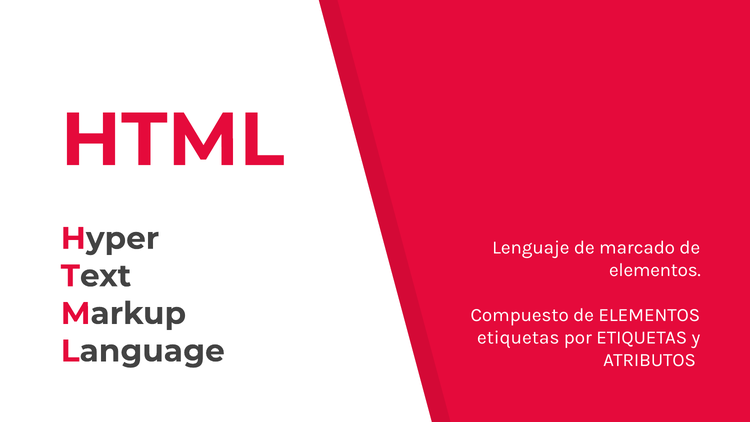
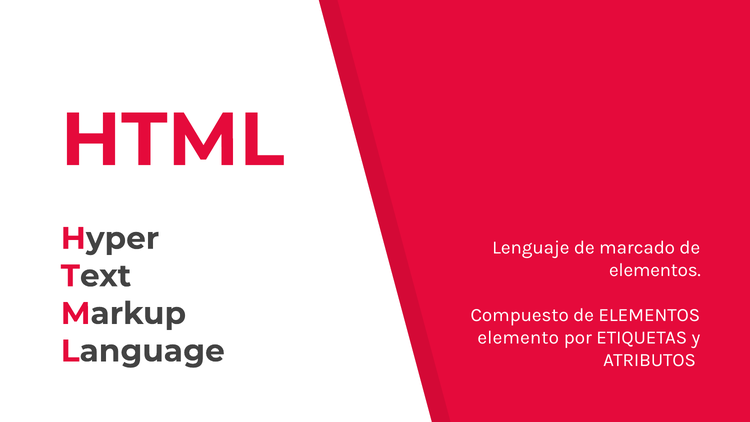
etiquetas at (518, 338): etiquetas -> elemento
